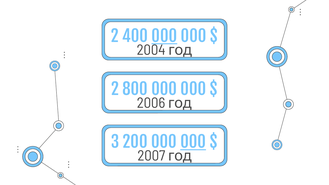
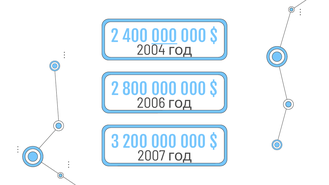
000 at (193, 143) underline: present -> none
